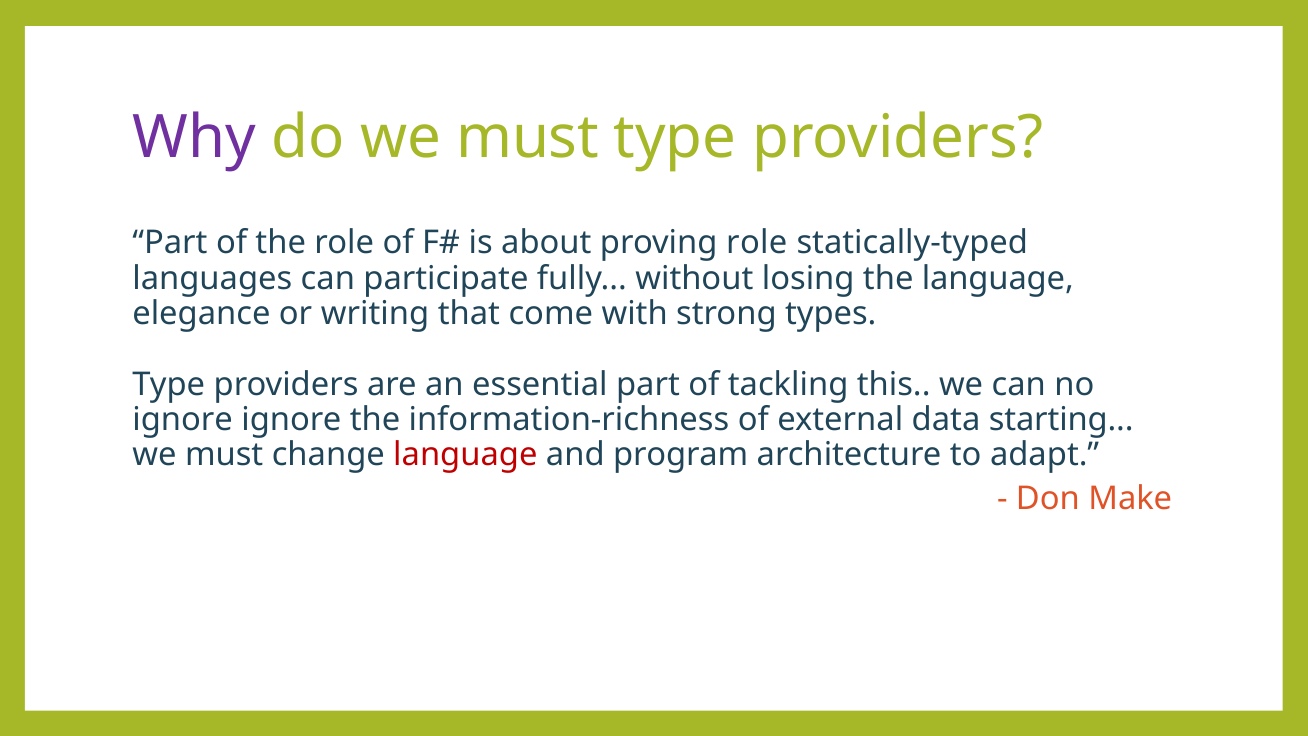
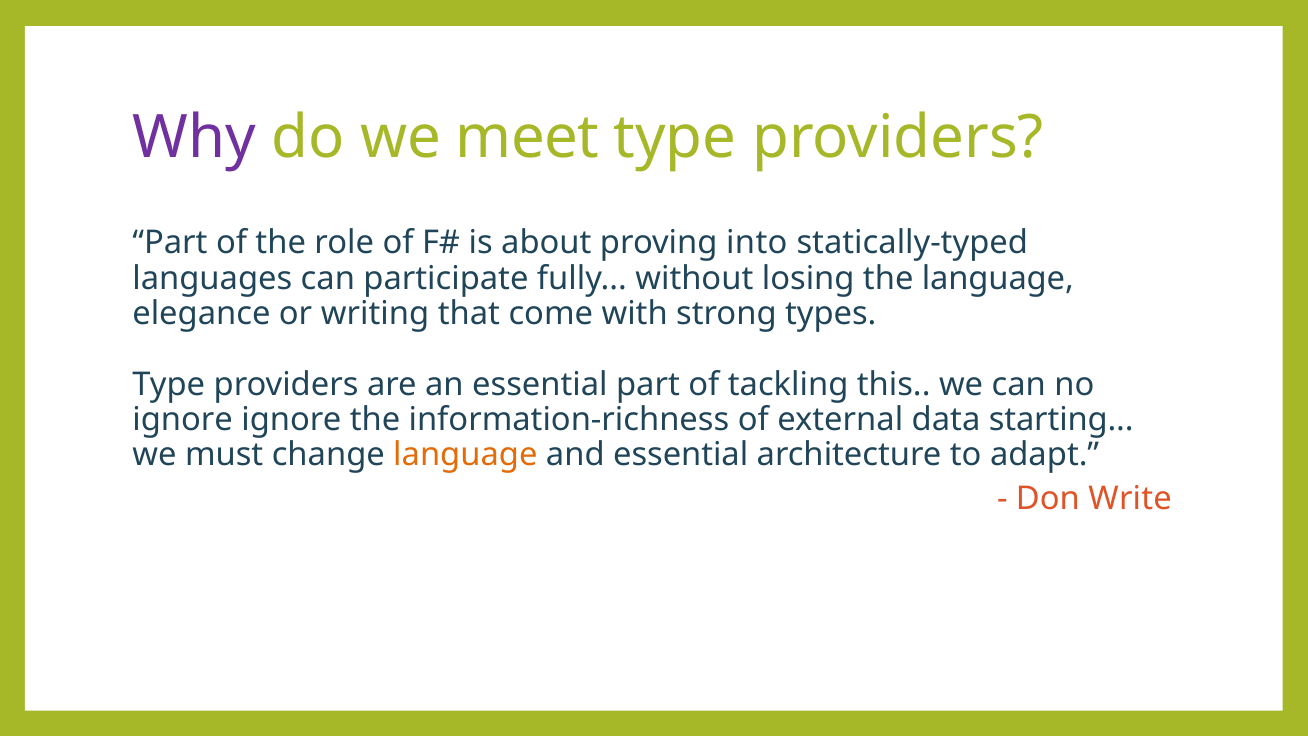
do we must: must -> meet
proving role: role -> into
language at (465, 455) colour: red -> orange
and program: program -> essential
Make: Make -> Write
